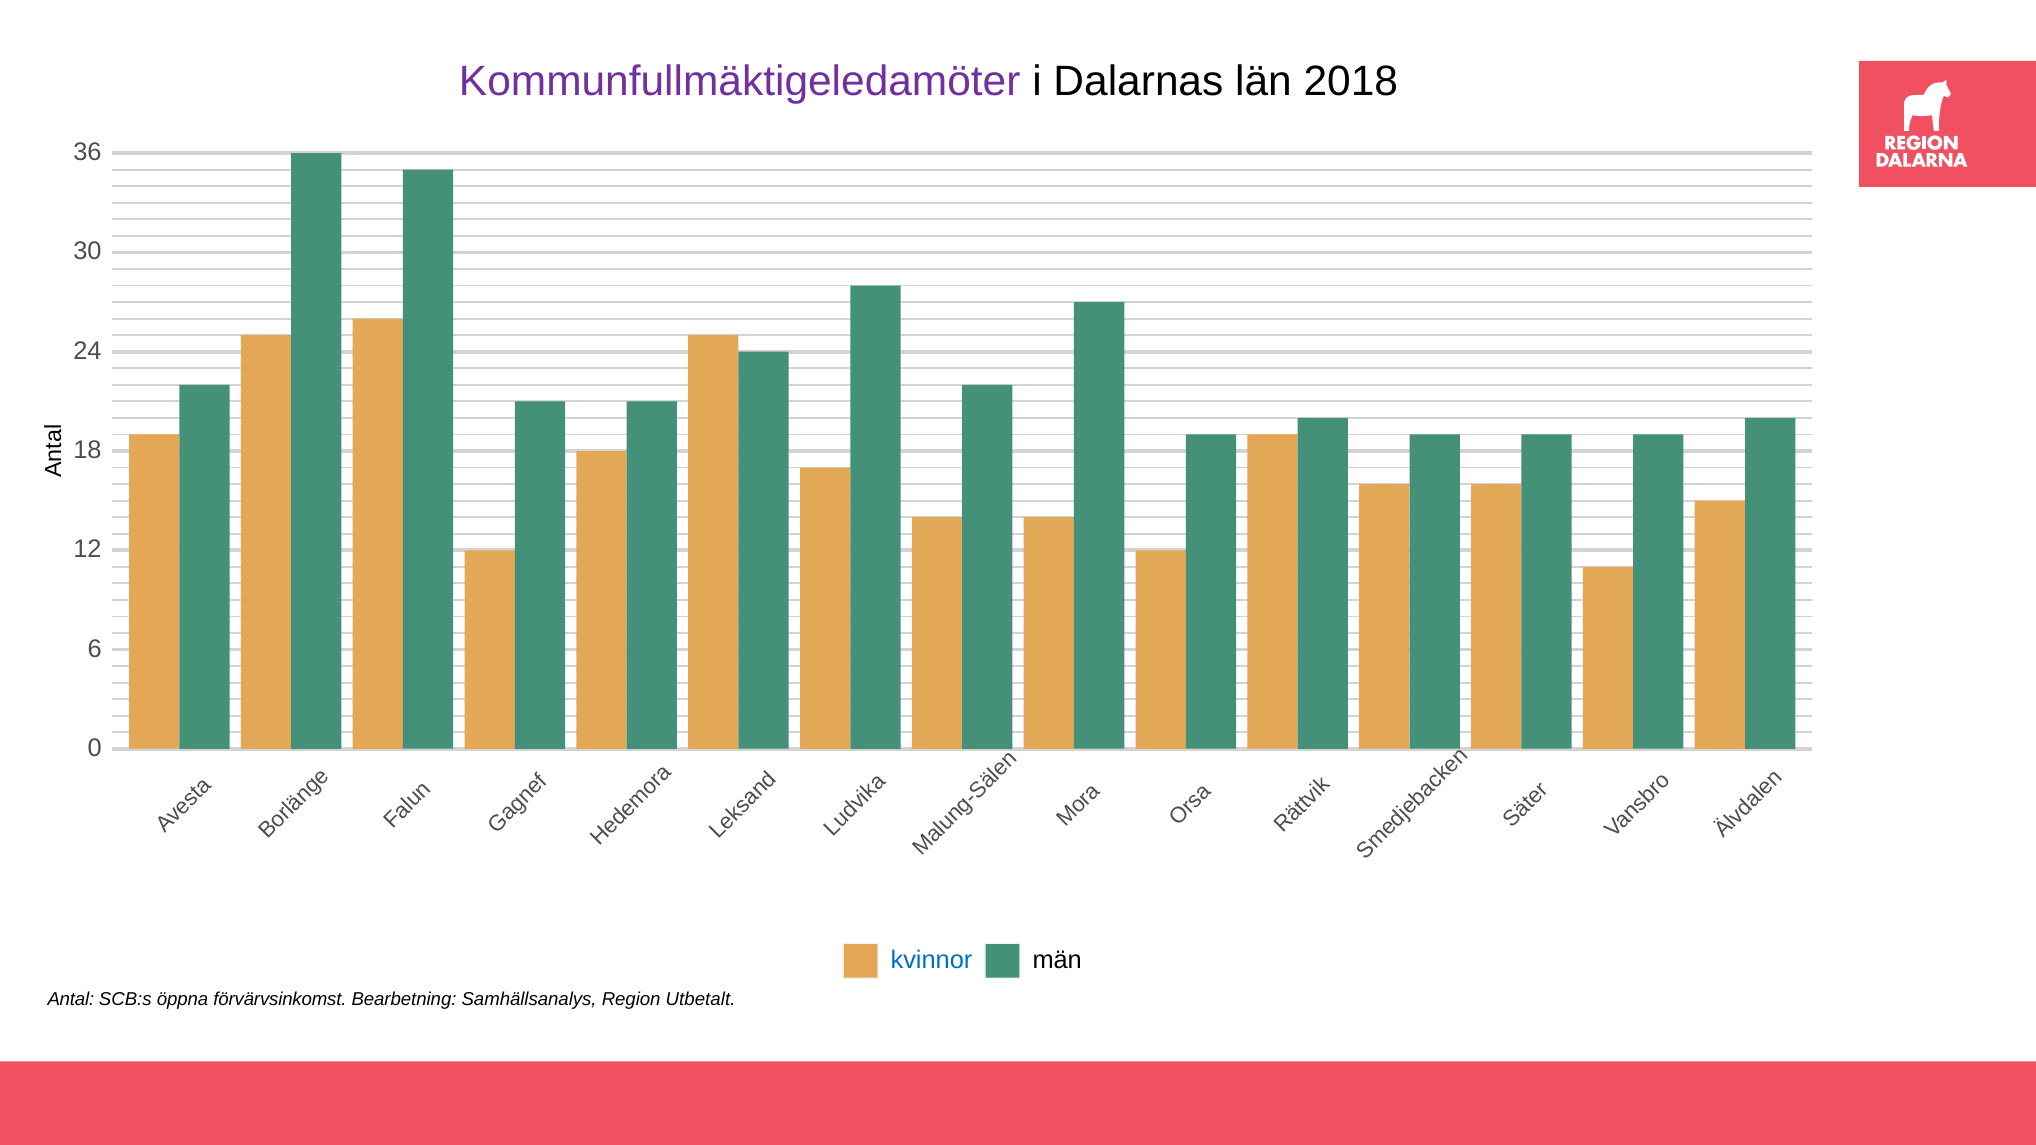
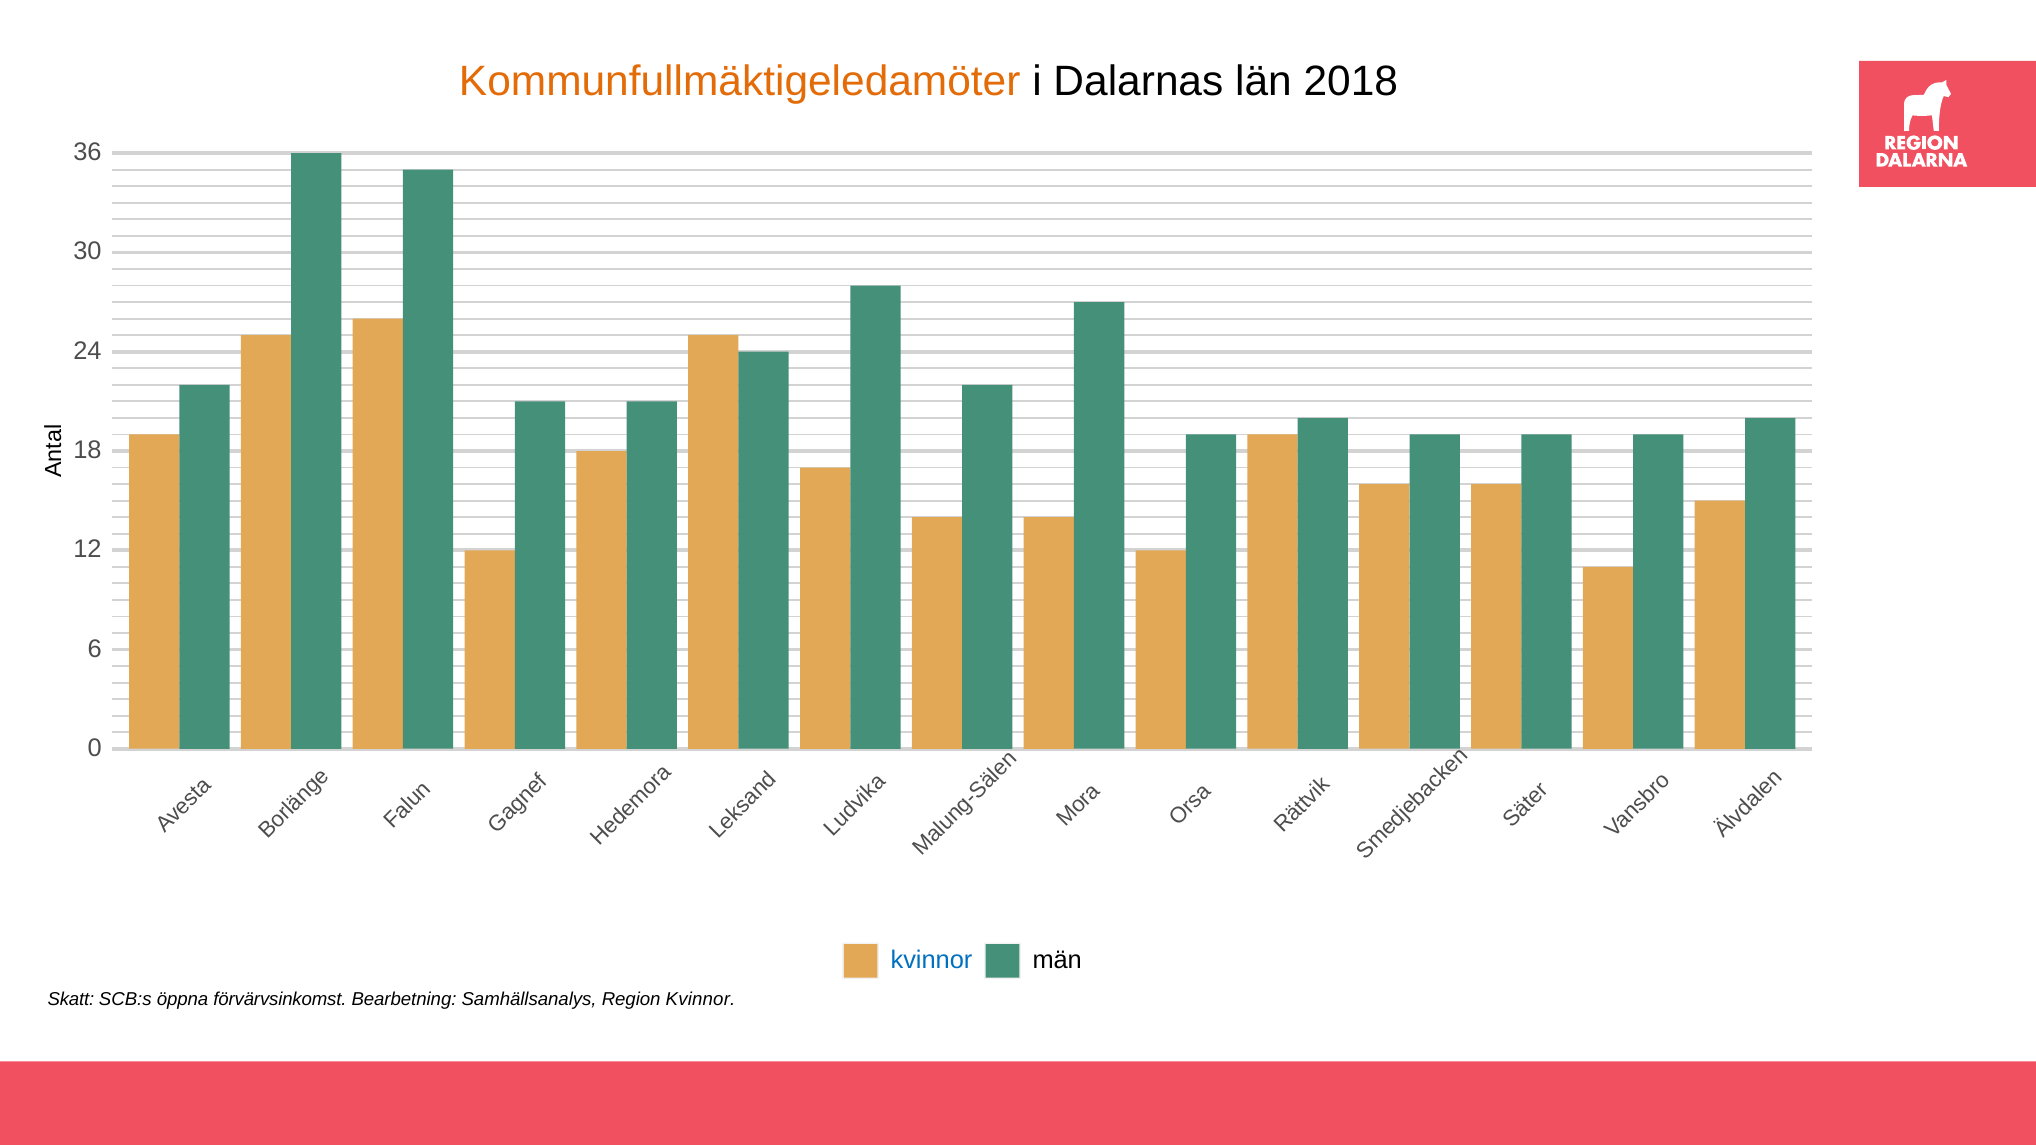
Kommunfullmäktigeledamöter colour: purple -> orange
Antal: Antal -> Skatt
Region Utbetalt: Utbetalt -> Kvinnor
